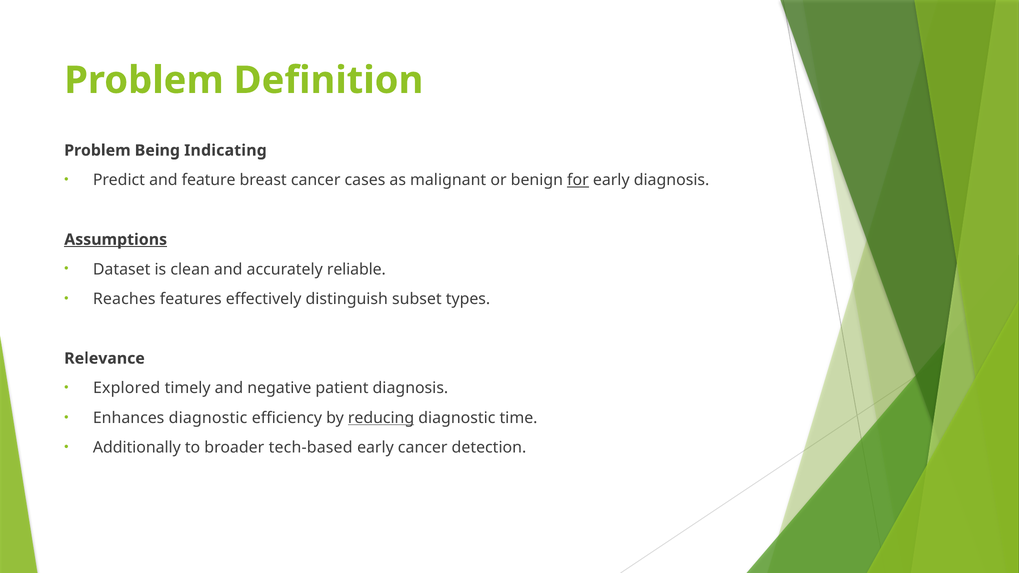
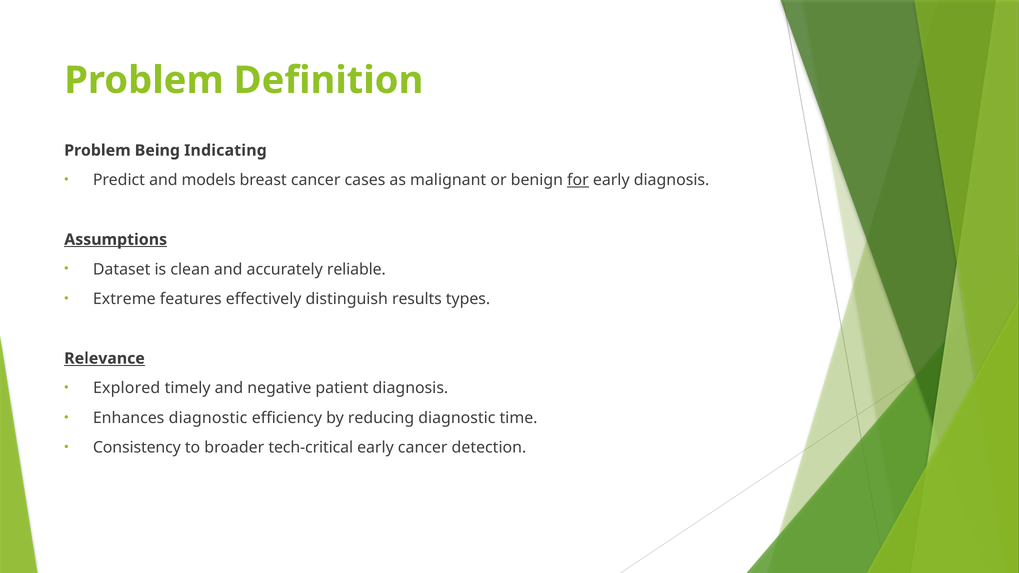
feature: feature -> models
Reaches: Reaches -> Extreme
subset: subset -> results
Relevance underline: none -> present
reducing underline: present -> none
Additionally: Additionally -> Consistency
tech-based: tech-based -> tech-critical
